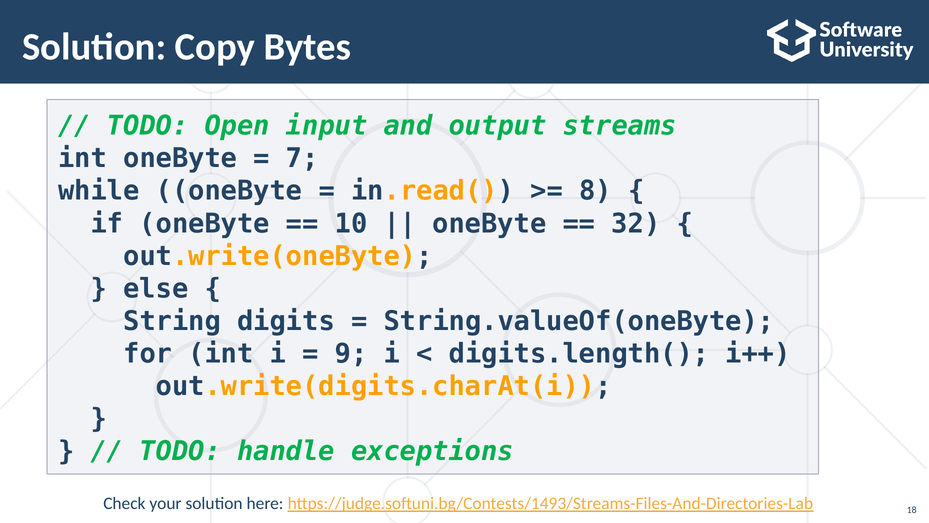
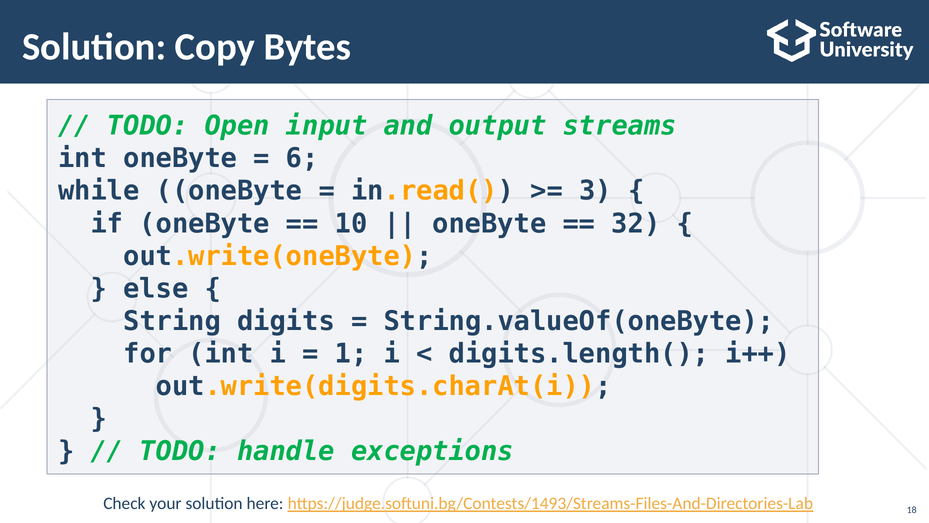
7: 7 -> 6
8: 8 -> 3
9: 9 -> 1
